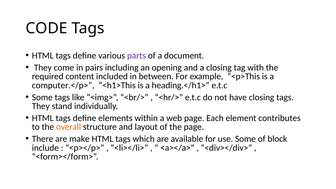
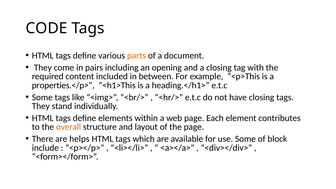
parts colour: purple -> orange
computer.</p>: computer.</p> -> properties.</p>
make: make -> helps
